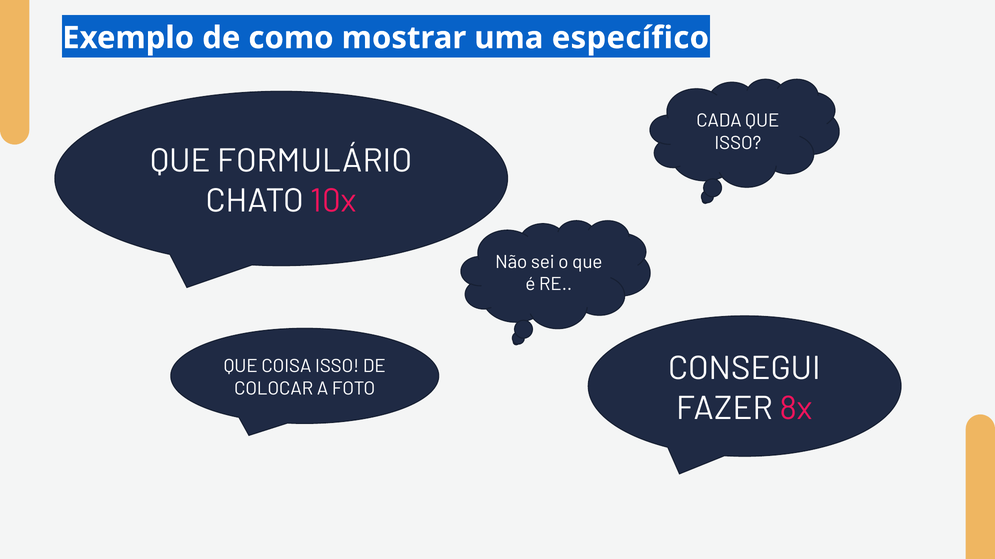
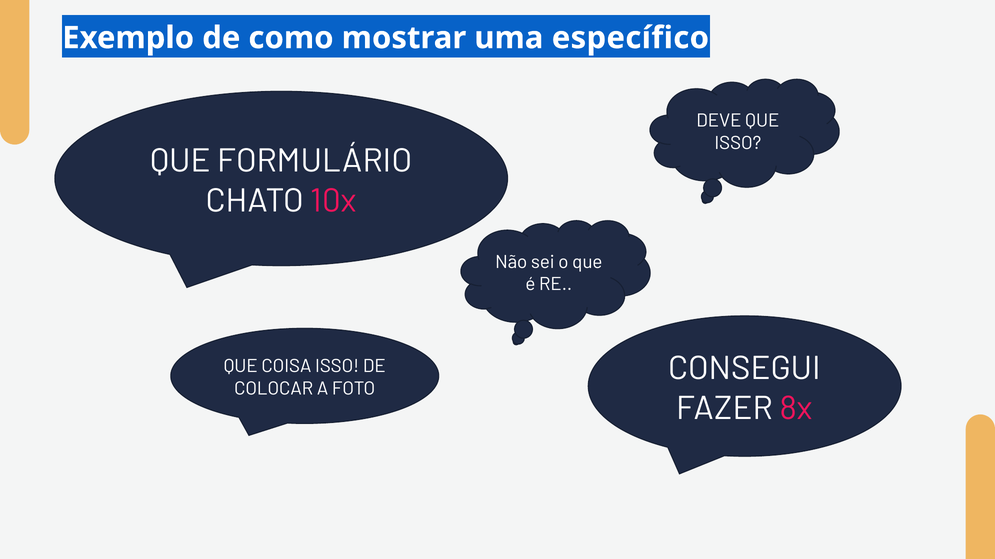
CADA: CADA -> DEVE
